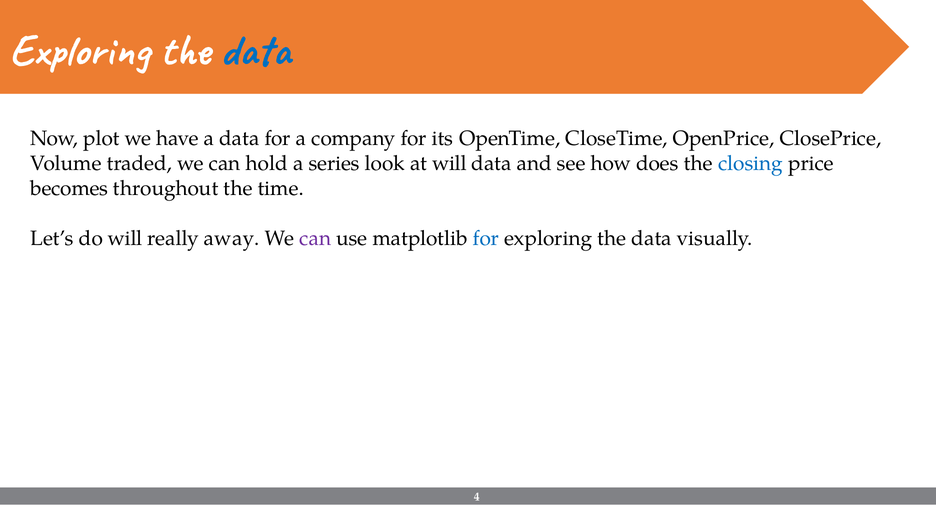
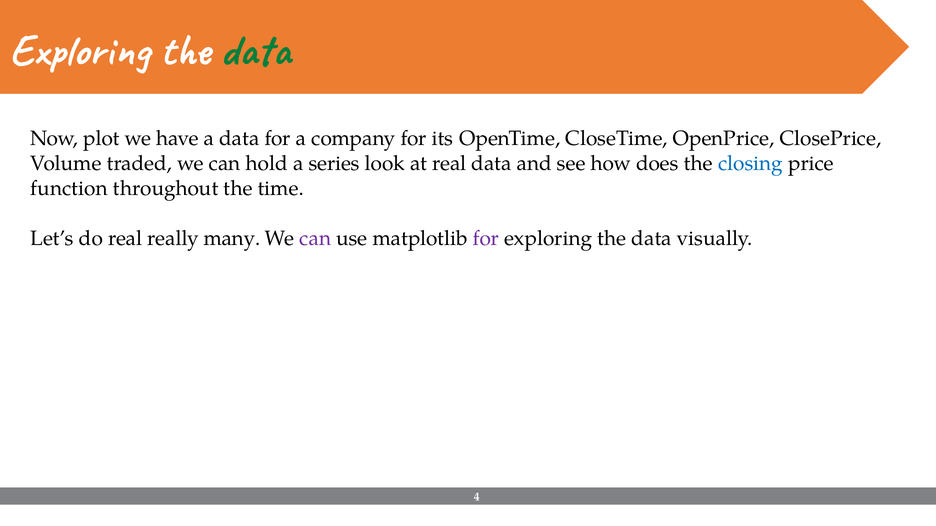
data at (256, 50) colour: blue -> green
at will: will -> real
becomes: becomes -> function
do will: will -> real
away: away -> many
for at (486, 238) colour: blue -> purple
